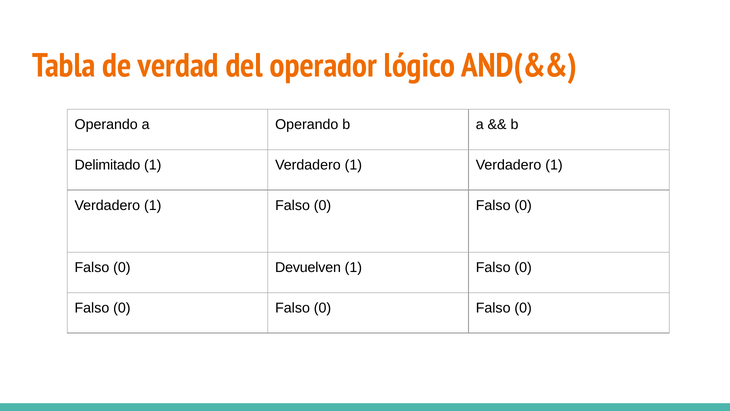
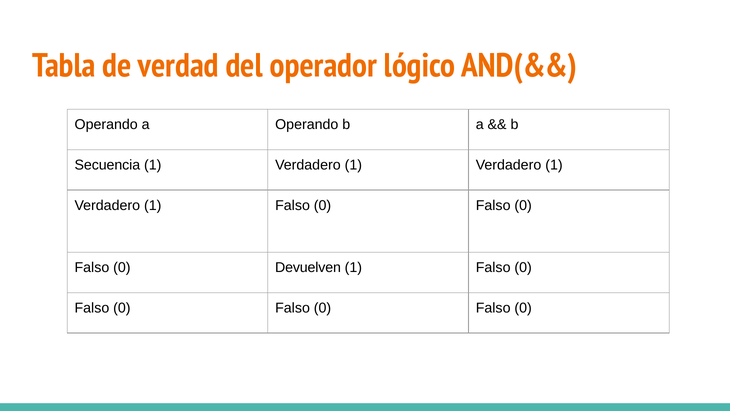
Delimitado: Delimitado -> Secuencia
